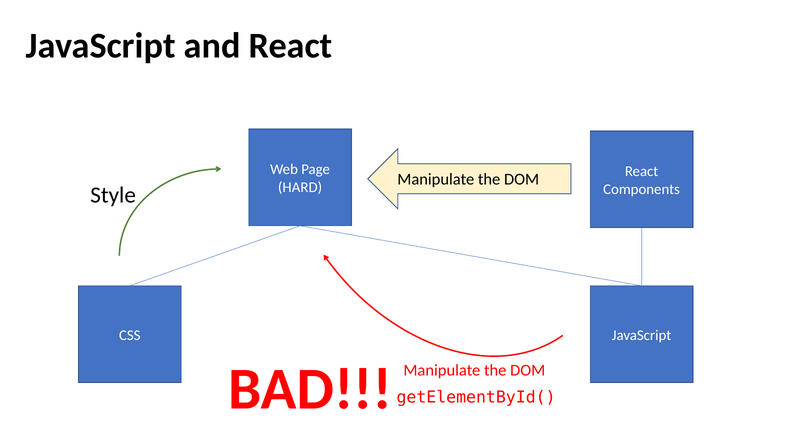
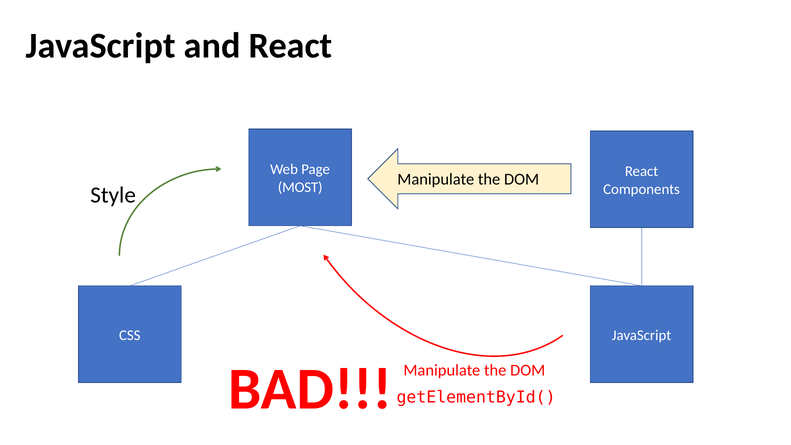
HARD: HARD -> MOST
